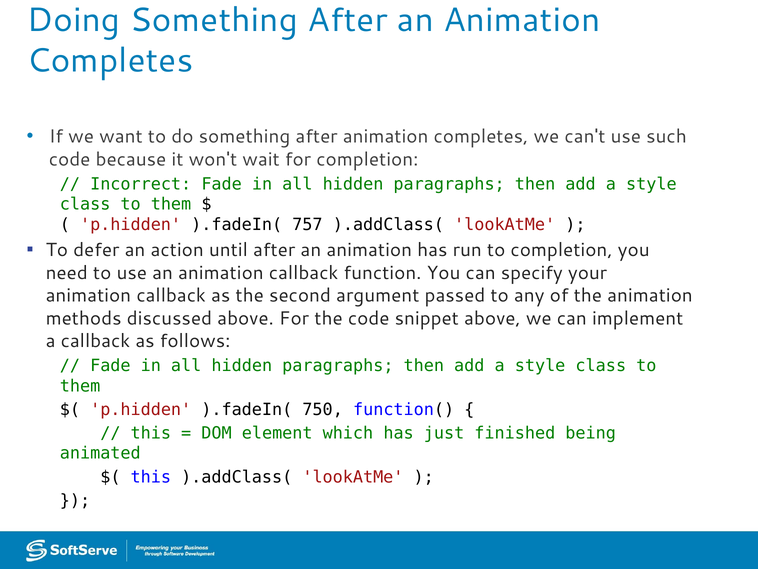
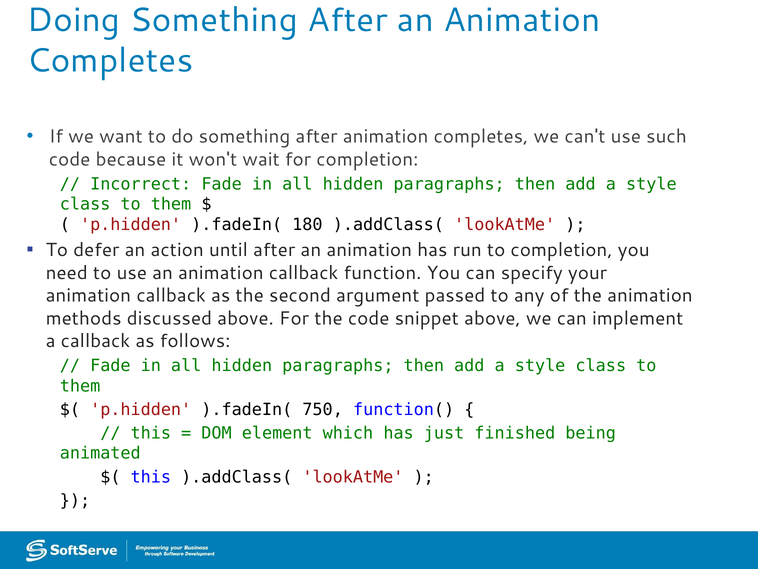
757: 757 -> 180
